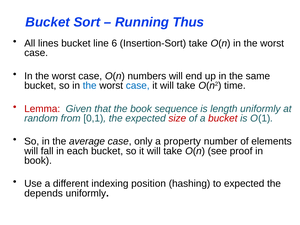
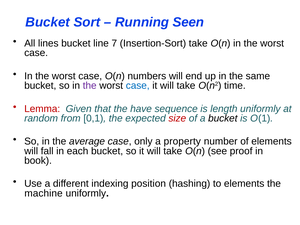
Thus: Thus -> Seen
6: 6 -> 7
the at (90, 86) colour: blue -> purple
the book: book -> have
bucket at (223, 118) colour: red -> black
to expected: expected -> elements
depends: depends -> machine
